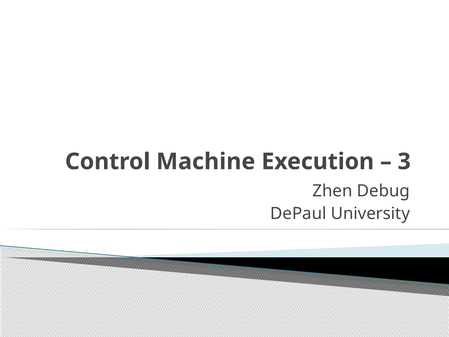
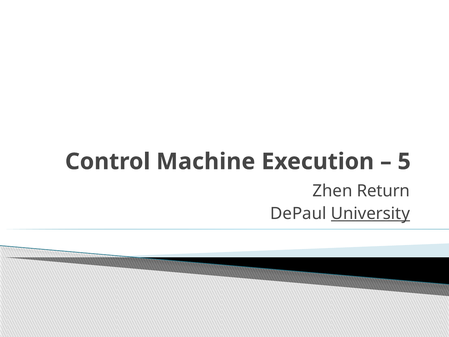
3: 3 -> 5
Debug: Debug -> Return
University underline: none -> present
